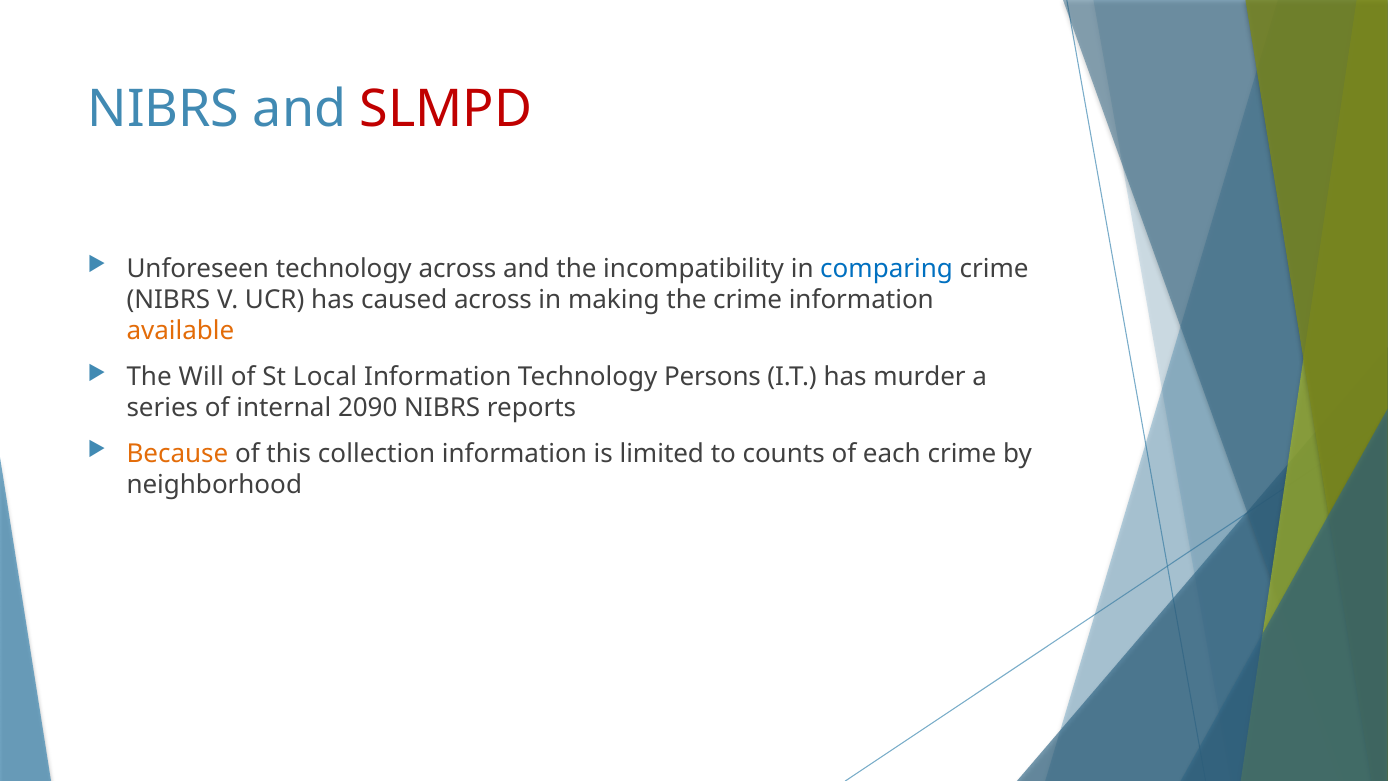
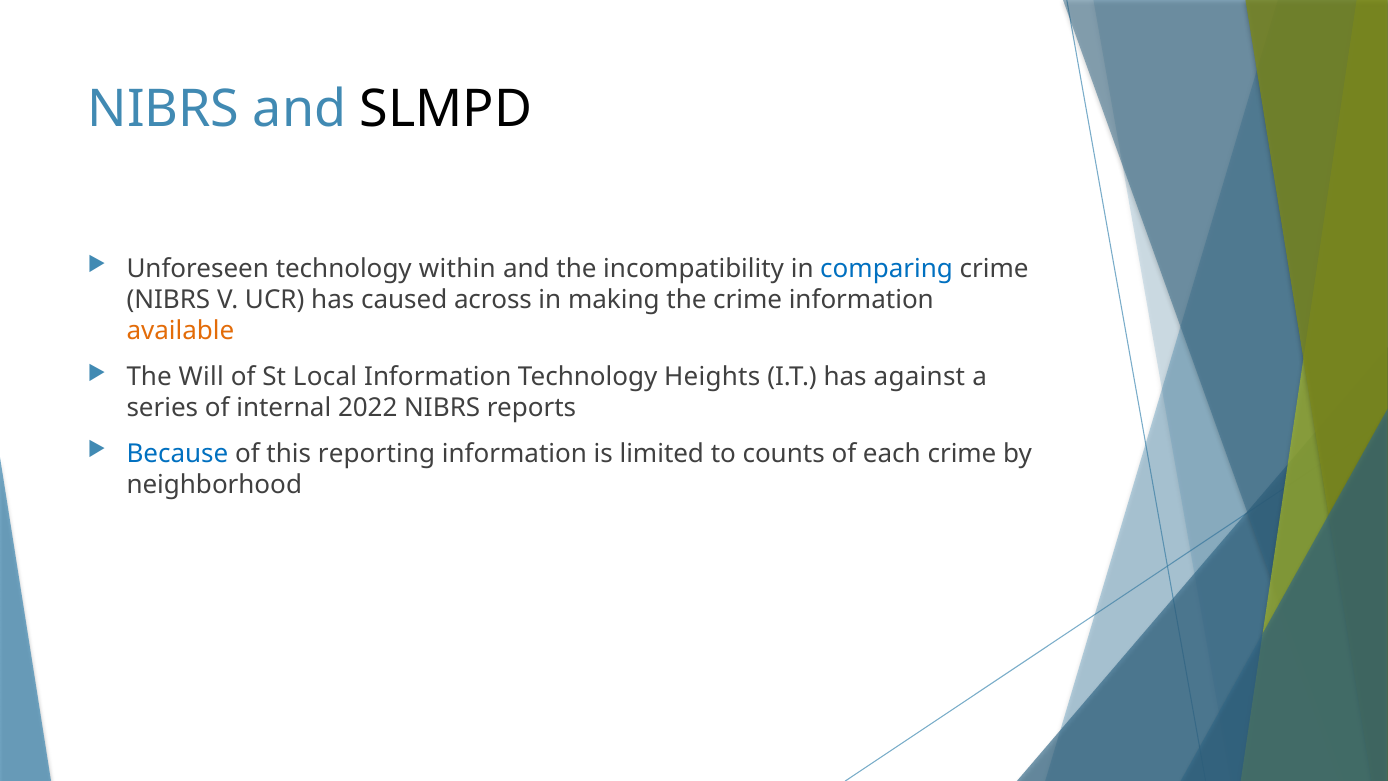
SLMPD colour: red -> black
technology across: across -> within
Persons: Persons -> Heights
murder: murder -> against
2090: 2090 -> 2022
Because colour: orange -> blue
collection: collection -> reporting
